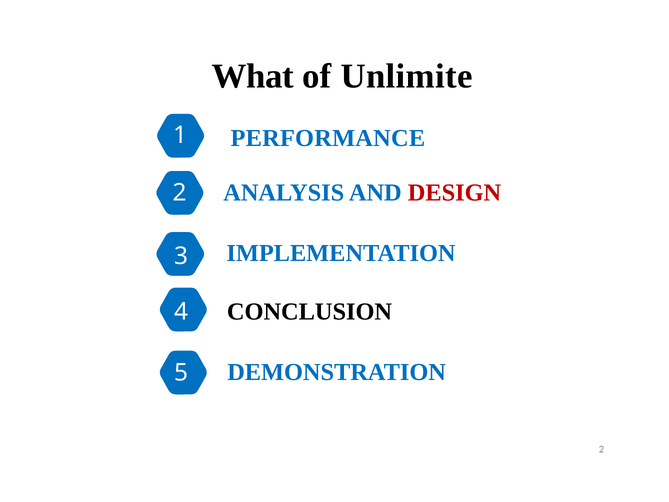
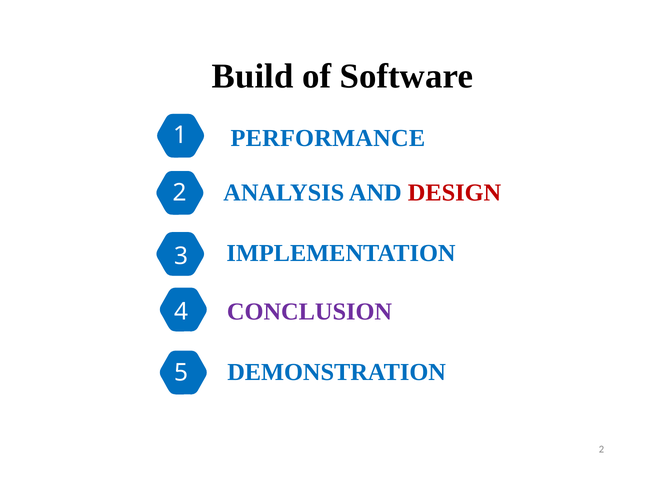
What: What -> Build
Unlimite: Unlimite -> Software
CONCLUSION colour: black -> purple
